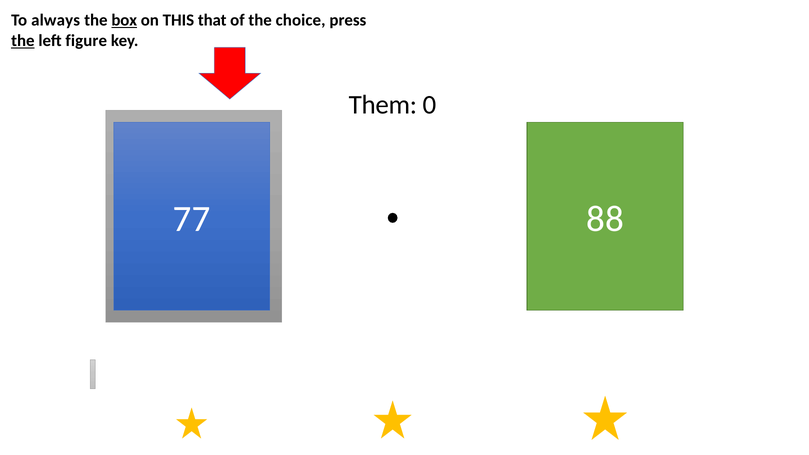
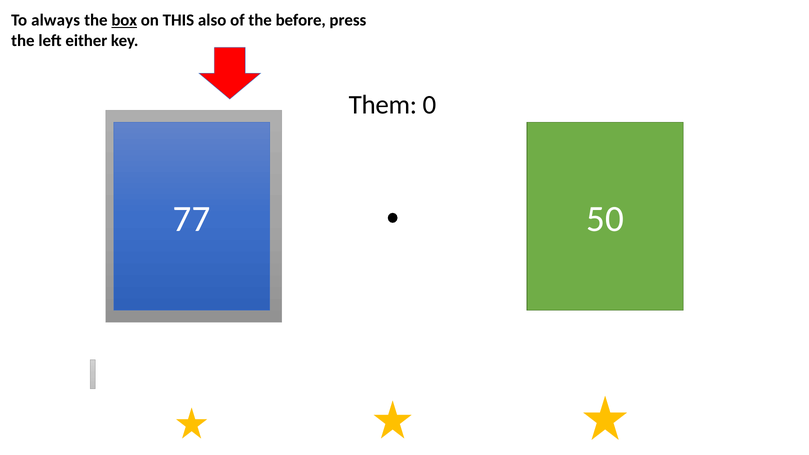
that: that -> also
choice: choice -> before
the at (23, 41) underline: present -> none
figure: figure -> either
88: 88 -> 50
